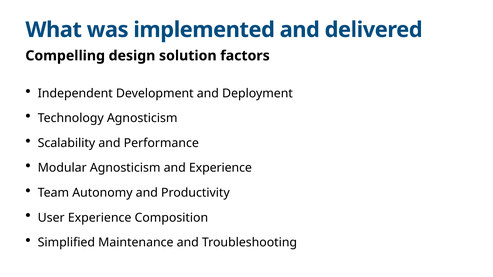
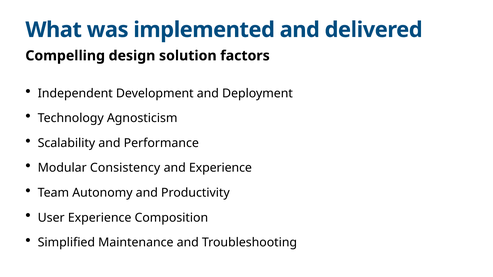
Modular Agnosticism: Agnosticism -> Consistency
